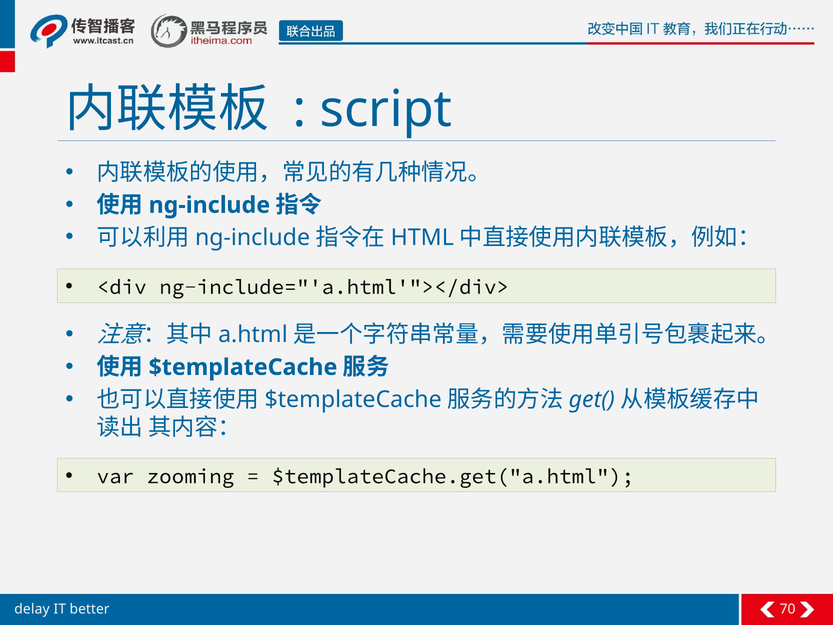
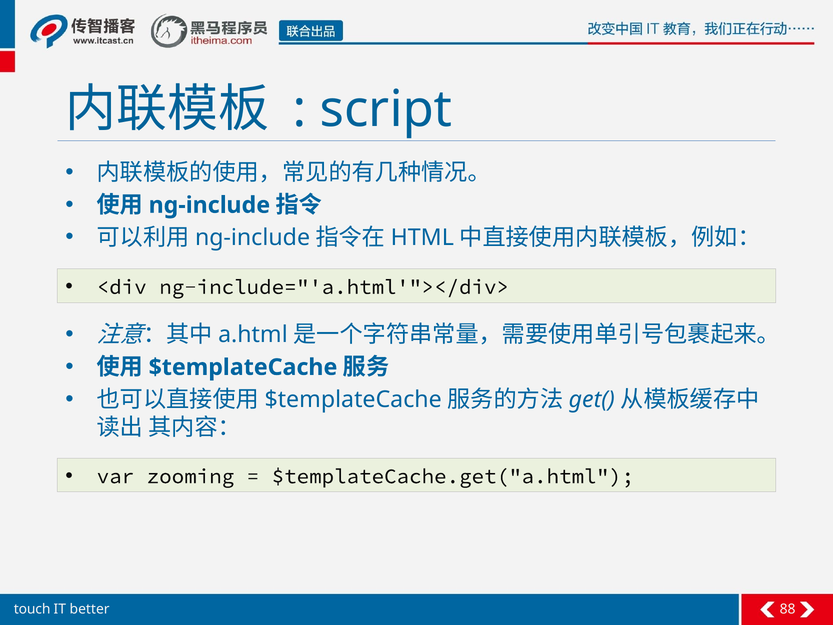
delay: delay -> touch
70: 70 -> 88
